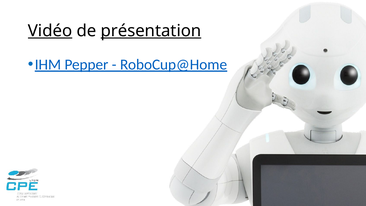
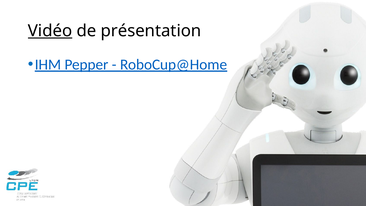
présentation underline: present -> none
